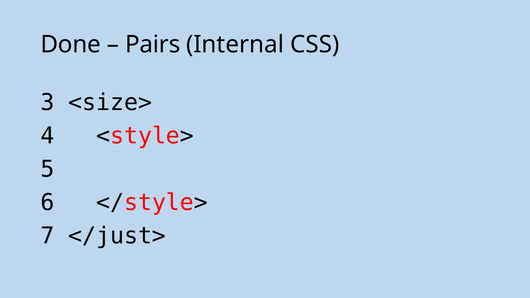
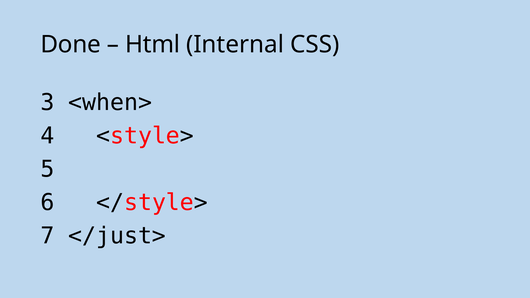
Pairs: Pairs -> Html
<size>: <size> -> <when>
